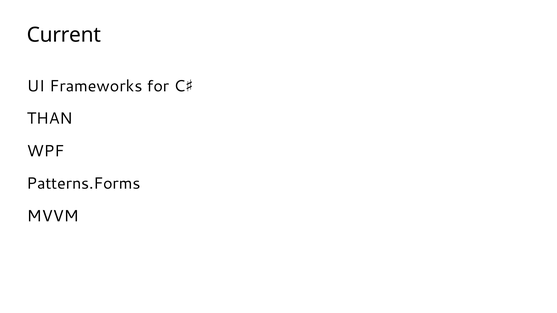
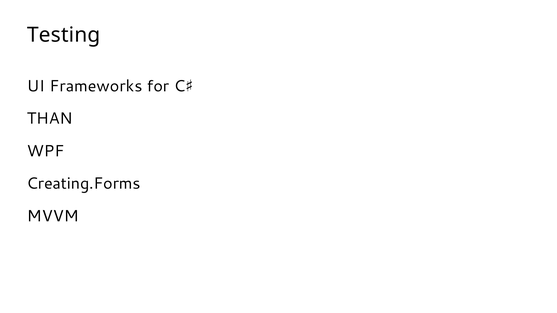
Current: Current -> Testing
Patterns.Forms: Patterns.Forms -> Creating.Forms
